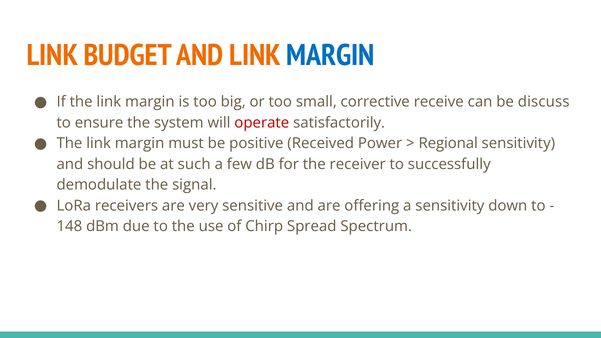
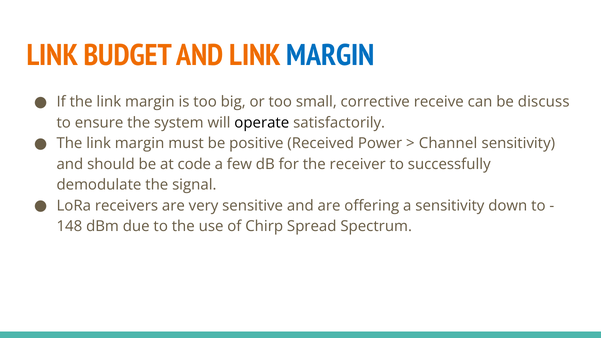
operate colour: red -> black
Regional: Regional -> Channel
such: such -> code
